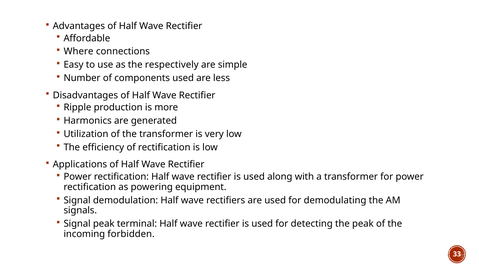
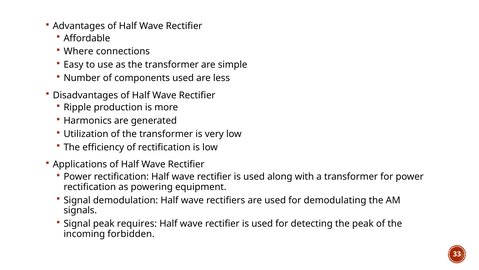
as the respectively: respectively -> transformer
terminal: terminal -> requires
